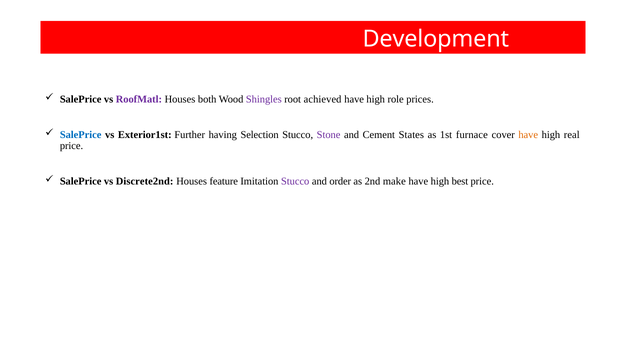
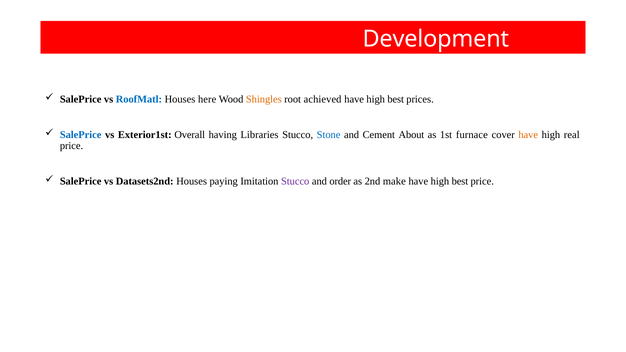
RoofMatl colour: purple -> blue
both: both -> here
Shingles colour: purple -> orange
role at (396, 99): role -> best
Further: Further -> Overall
Selection: Selection -> Libraries
Stone colour: purple -> blue
States: States -> About
Discrete2nd: Discrete2nd -> Datasets2nd
feature: feature -> paying
